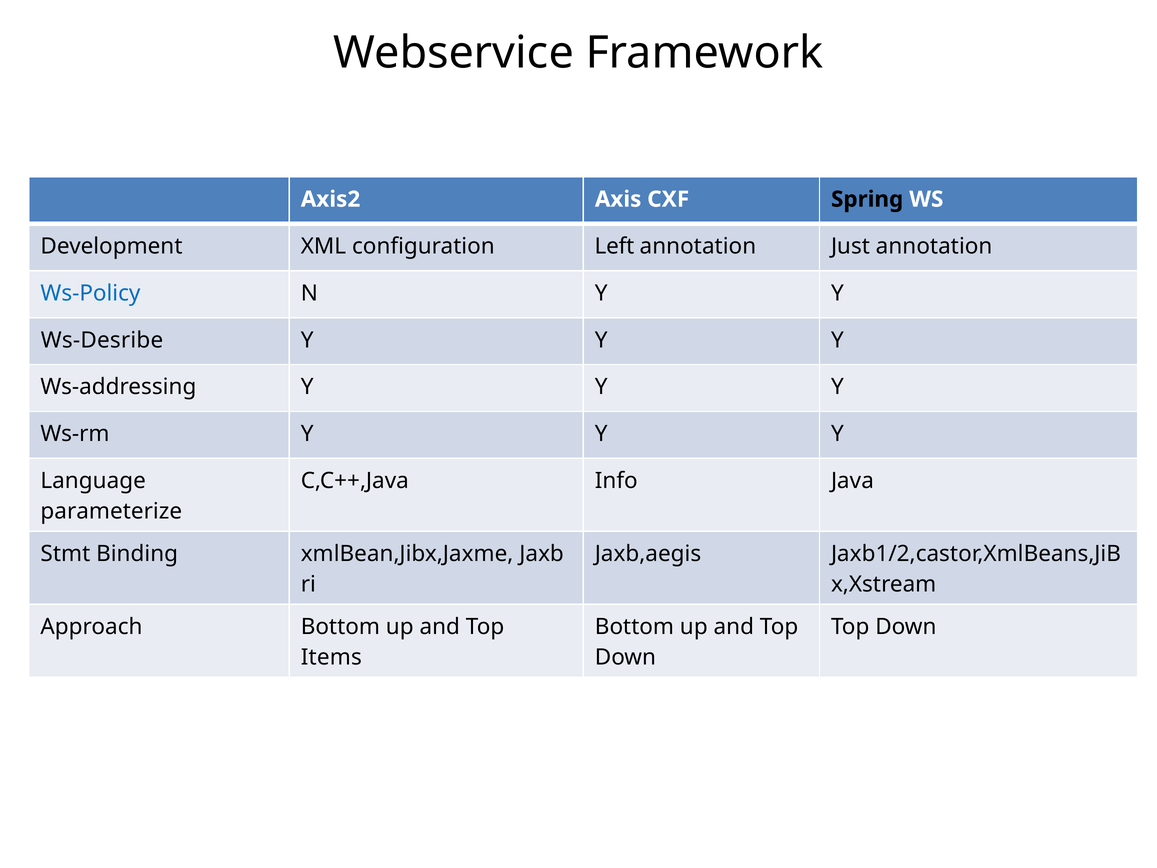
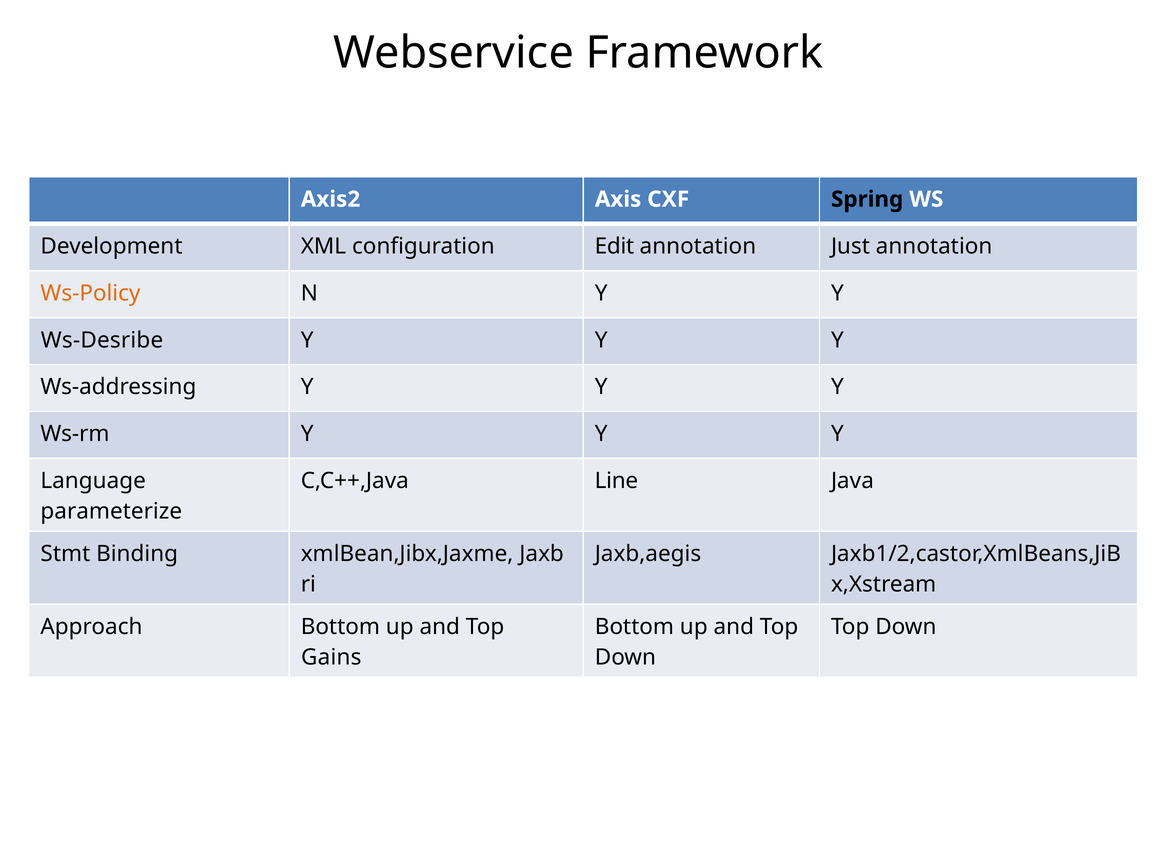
Left: Left -> Edit
Ws-Policy colour: blue -> orange
Info: Info -> Line
Items: Items -> Gains
